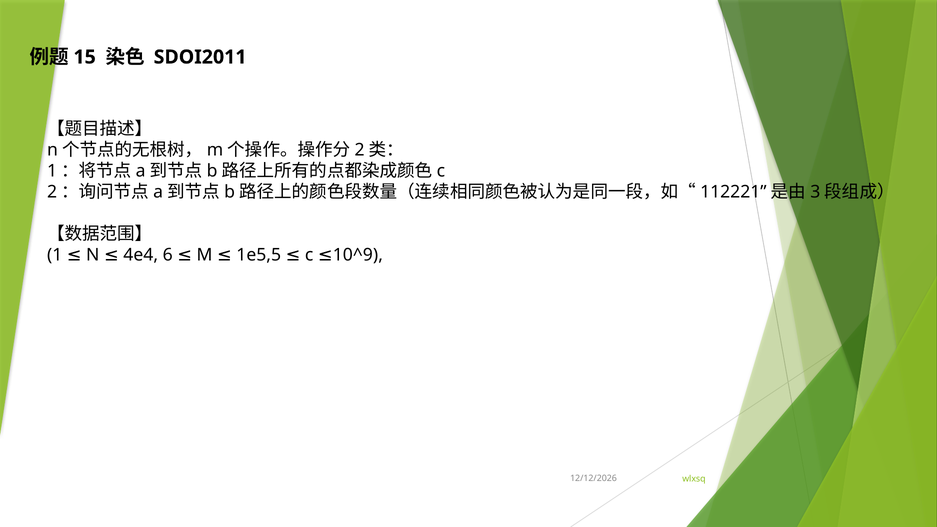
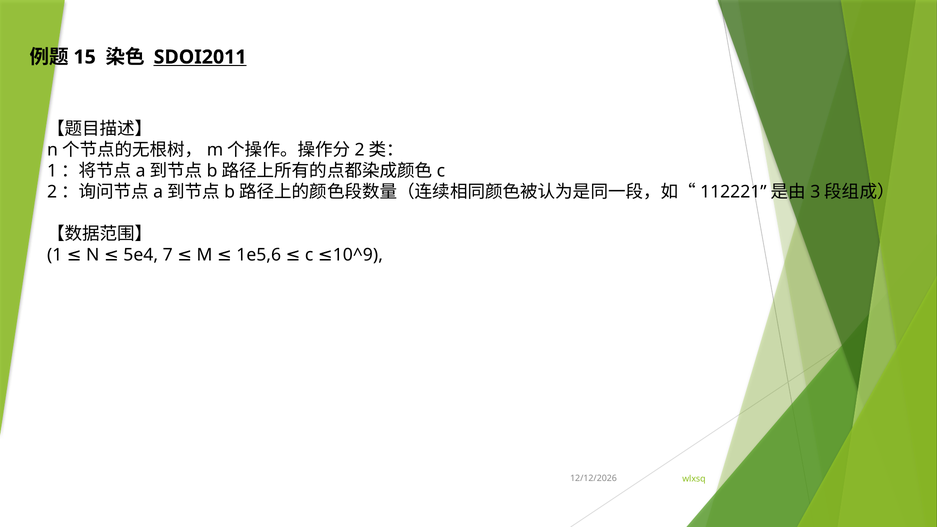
SDOI2011 underline: none -> present
6: 6 -> 7
1e5,5: 1e5,5 -> 1e5,6
4: 4 -> 5
